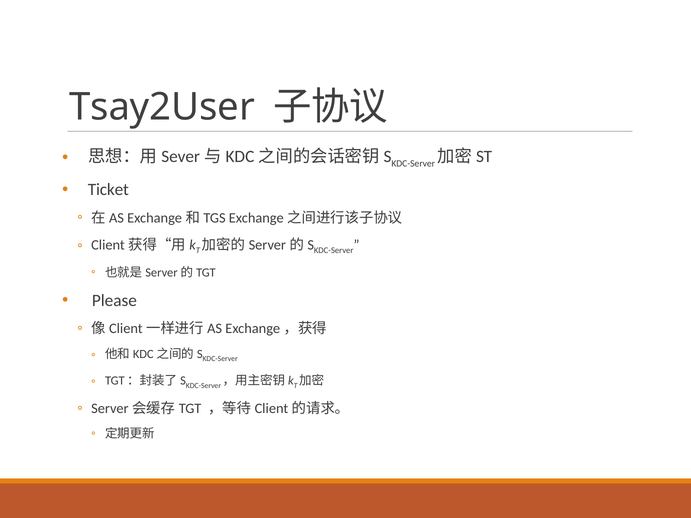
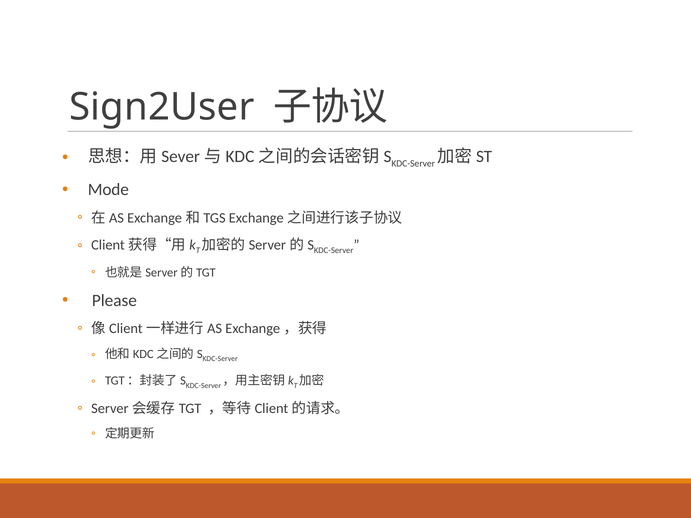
Tsay2User: Tsay2User -> Sign2User
Ticket: Ticket -> Mode
